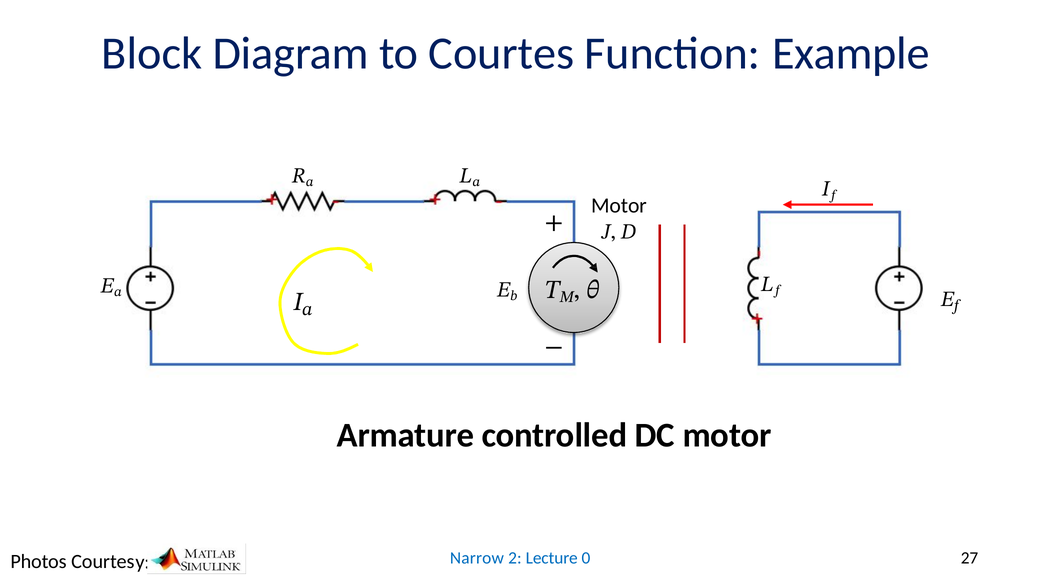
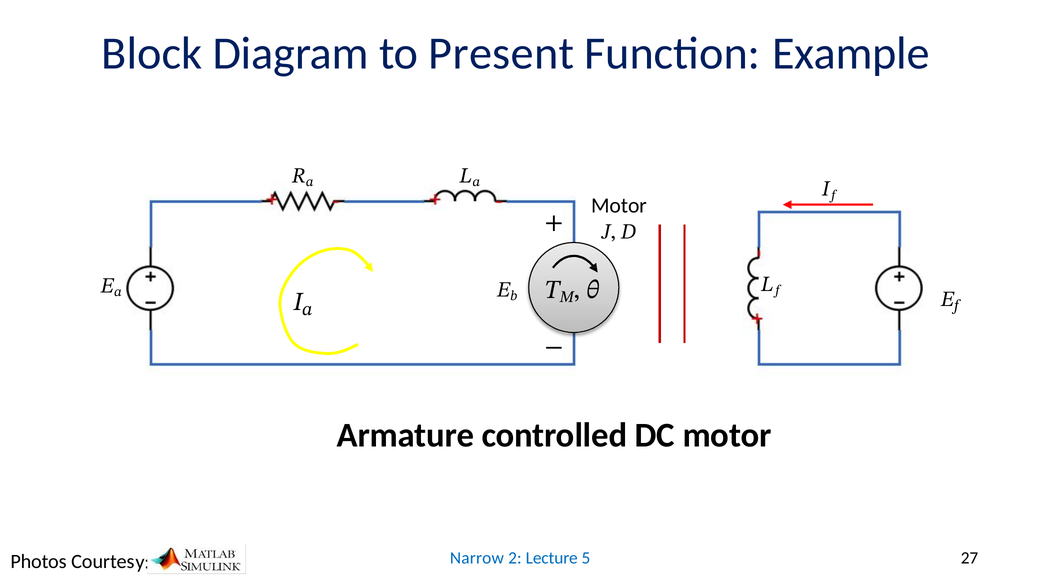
Courtes: Courtes -> Present
0: 0 -> 5
